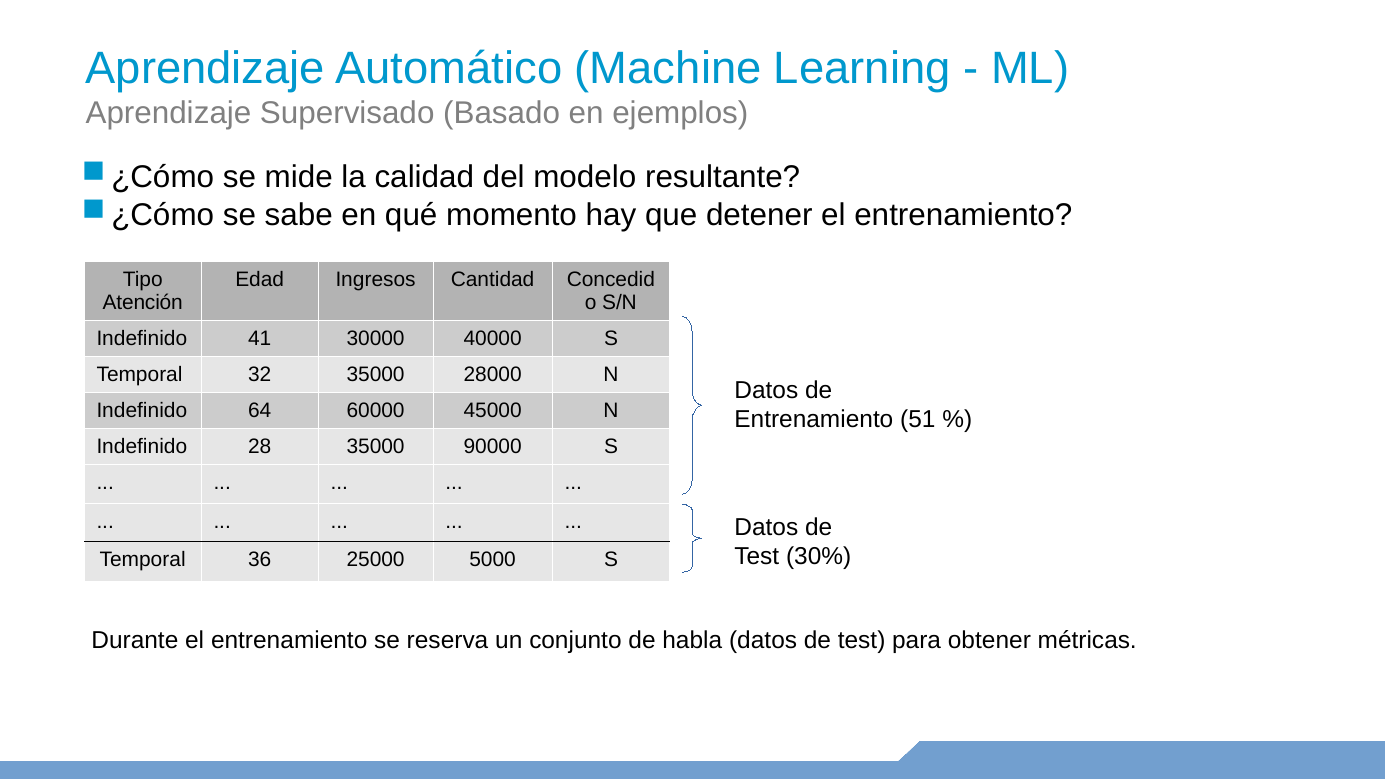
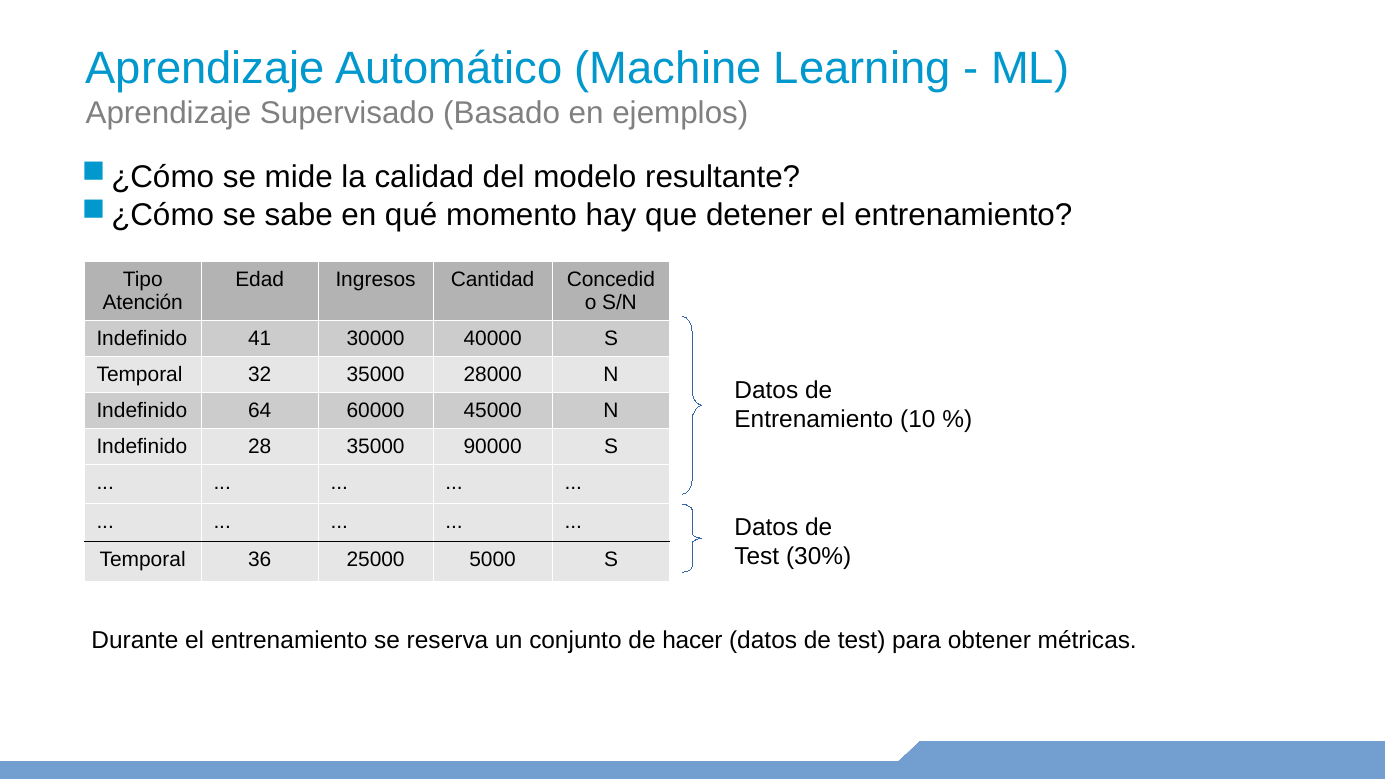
51: 51 -> 10
habla: habla -> hacer
